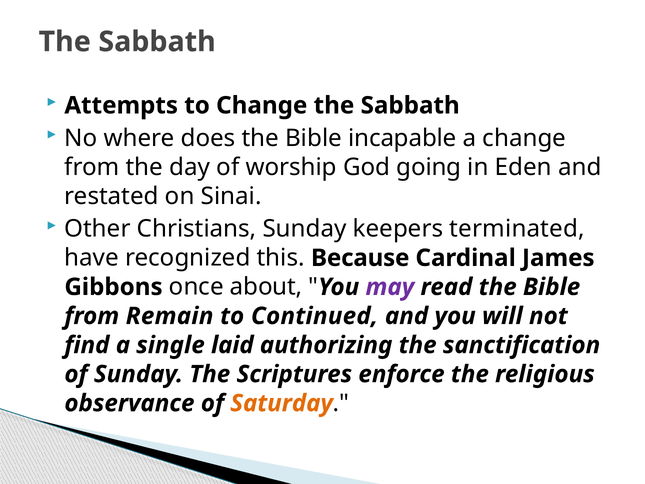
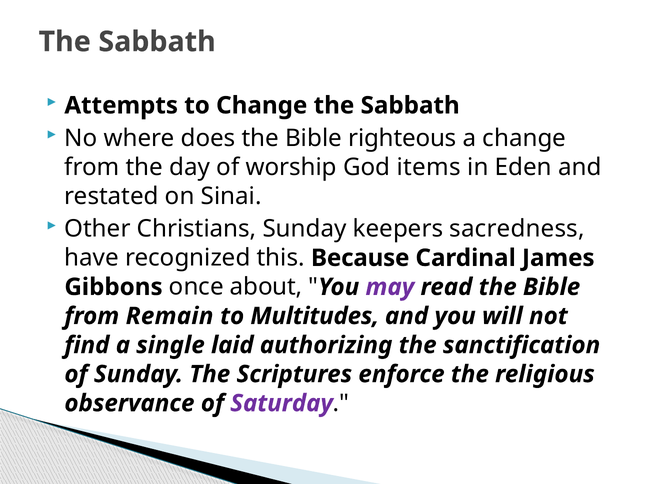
incapable: incapable -> righteous
going: going -> items
terminated: terminated -> sacredness
Continued: Continued -> Multitudes
Saturday colour: orange -> purple
